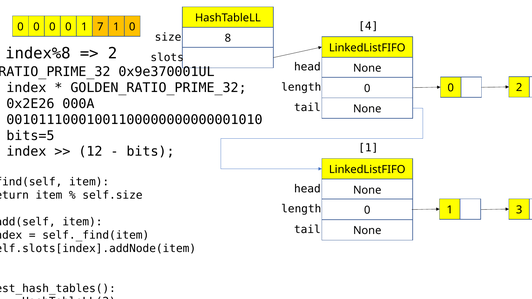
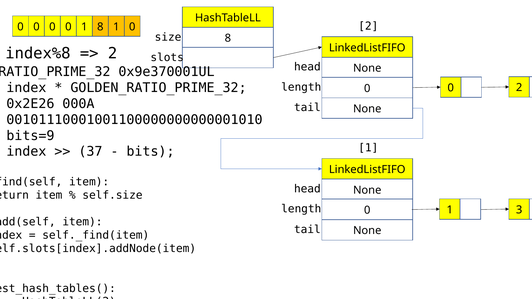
4 at (368, 26): 4 -> 2
1 7: 7 -> 8
bits=5: bits=5 -> bits=9
12: 12 -> 37
